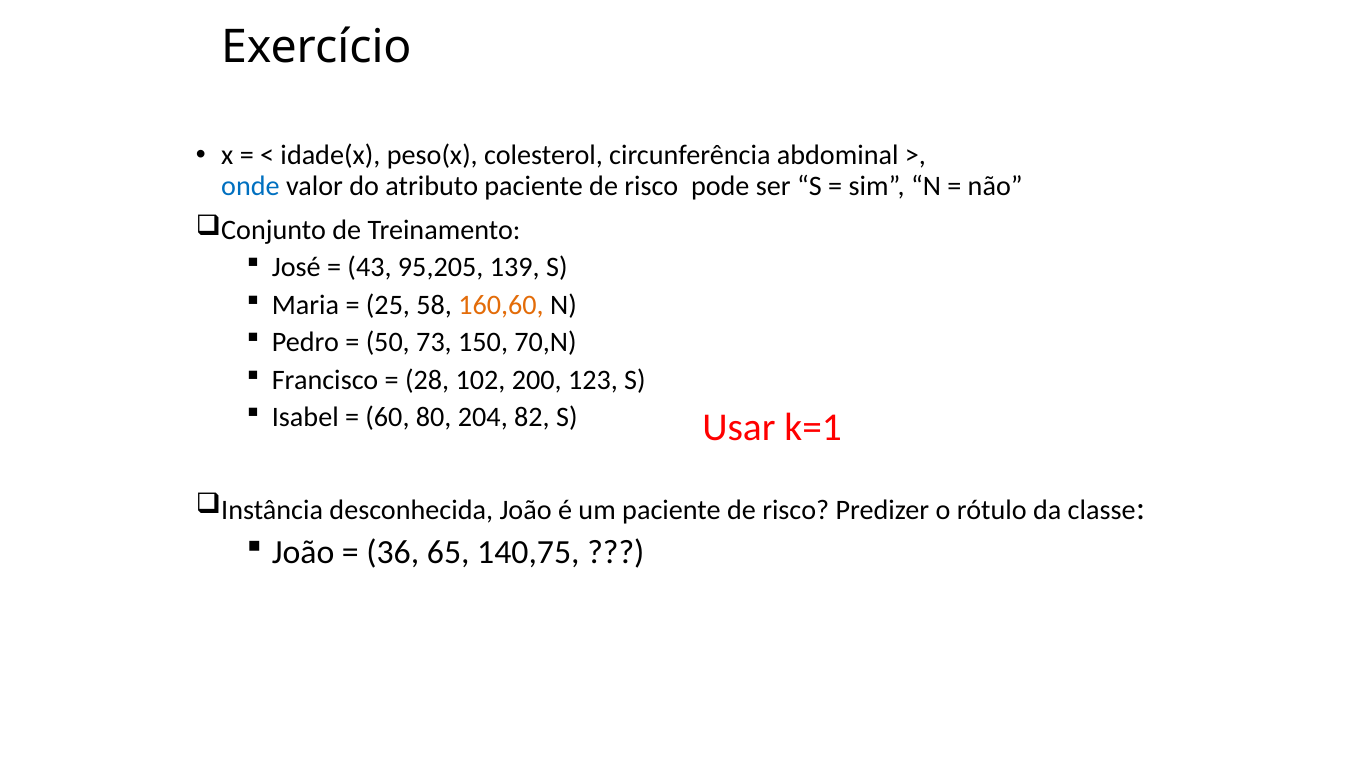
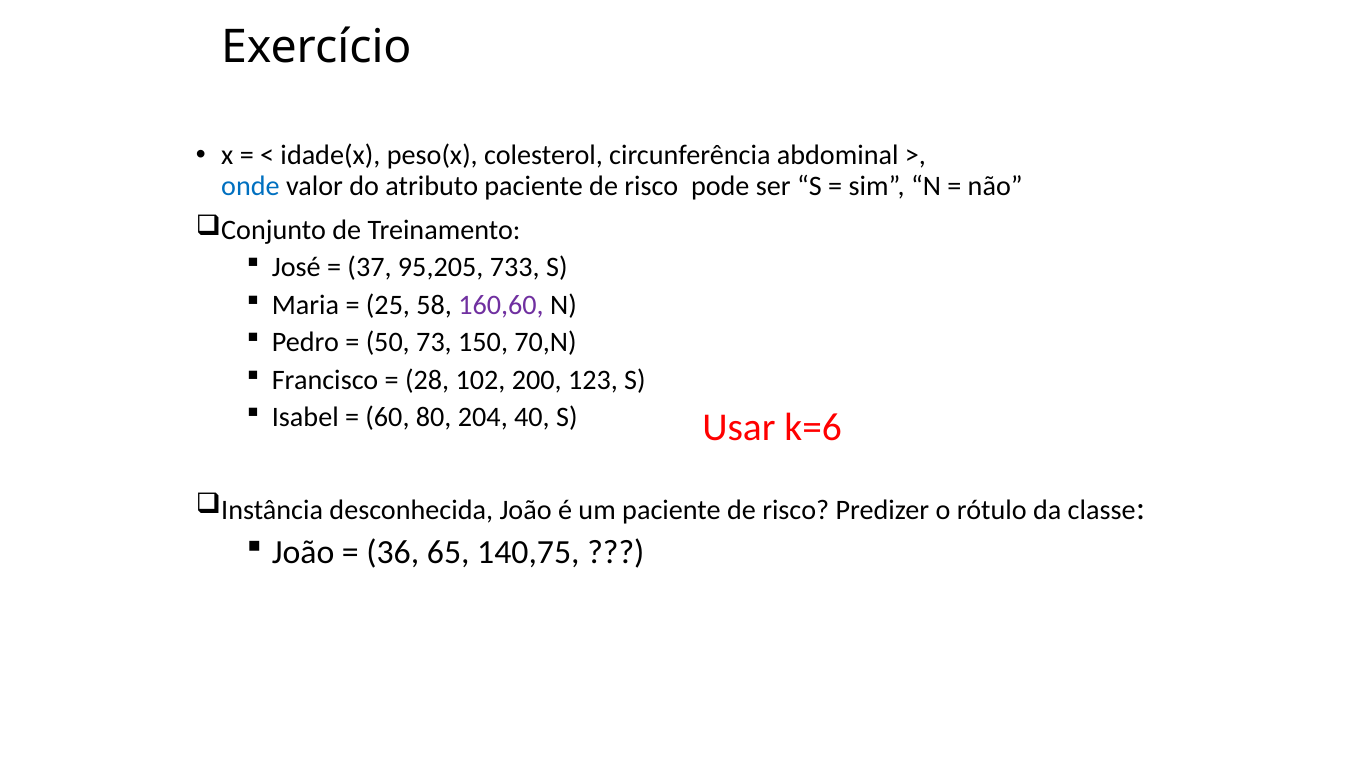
43: 43 -> 37
139: 139 -> 733
160,60 colour: orange -> purple
82: 82 -> 40
k=1: k=1 -> k=6
